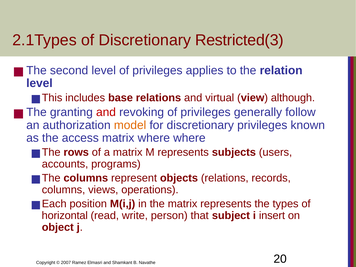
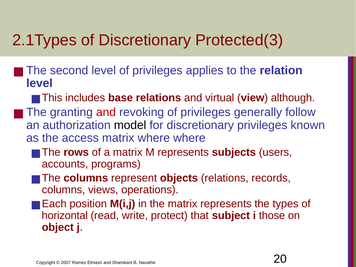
Restricted(3: Restricted(3 -> Protected(3
model colour: orange -> black
person: person -> protect
insert: insert -> those
